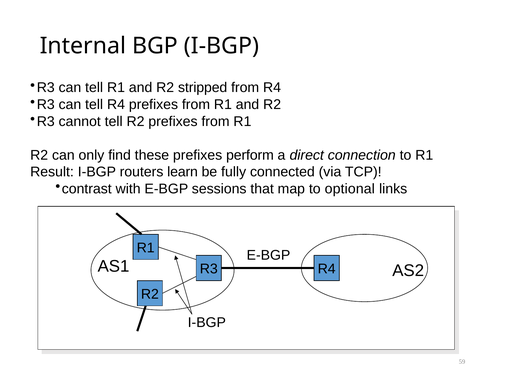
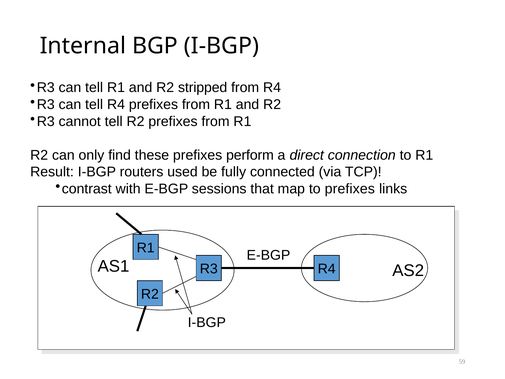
learn: learn -> used
to optional: optional -> prefixes
